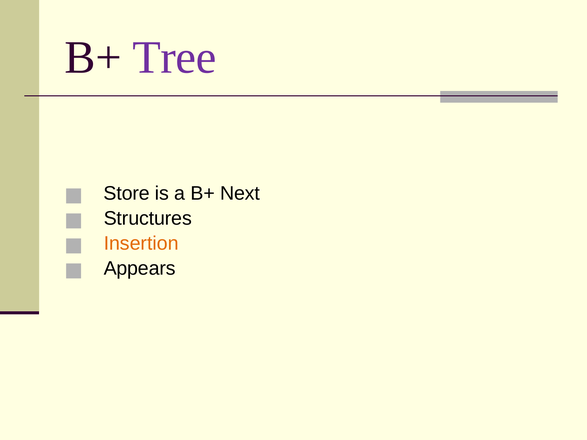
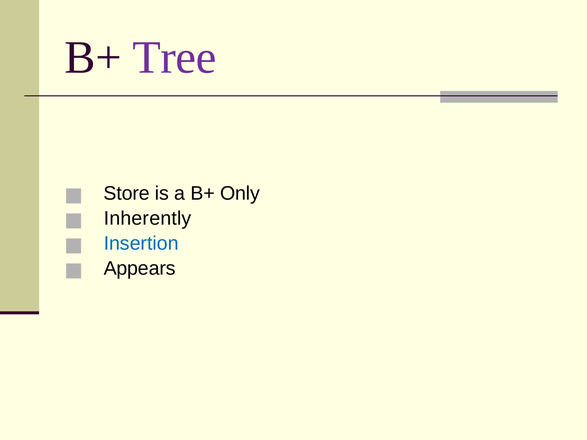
Next: Next -> Only
Structures: Structures -> Inherently
Insertion colour: orange -> blue
